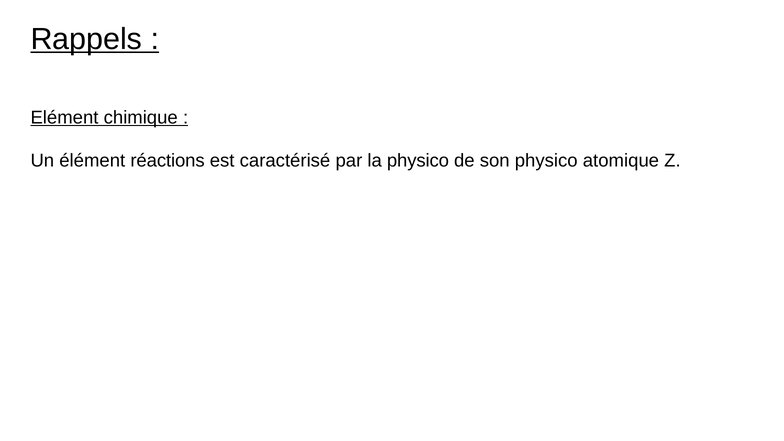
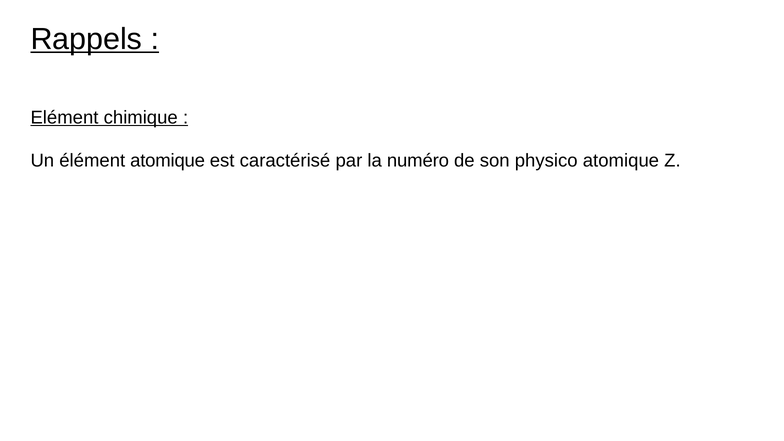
élément réactions: réactions -> atomique
la physico: physico -> numéro
